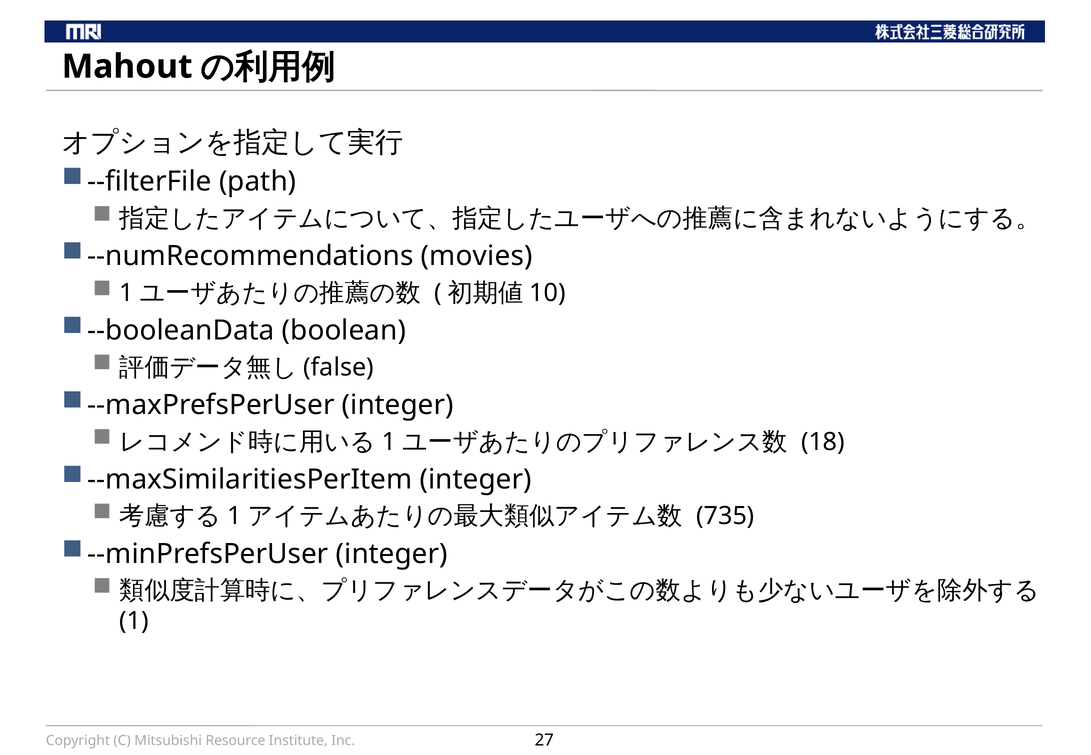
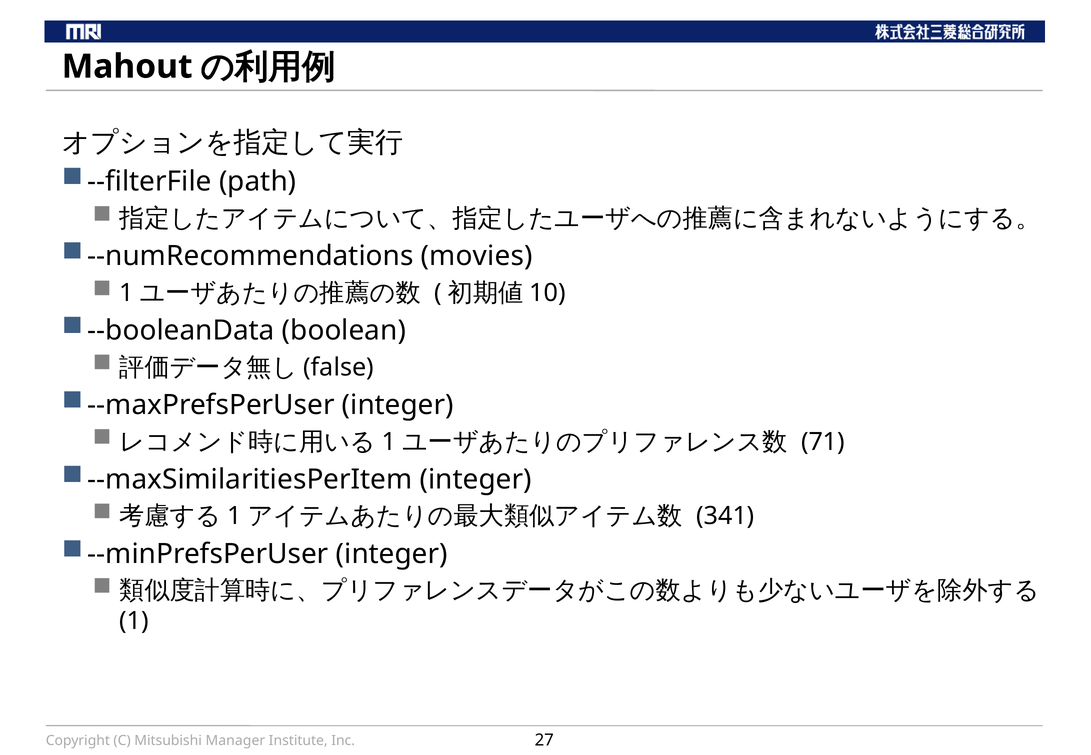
18: 18 -> 71
735: 735 -> 341
Resource: Resource -> Manager
